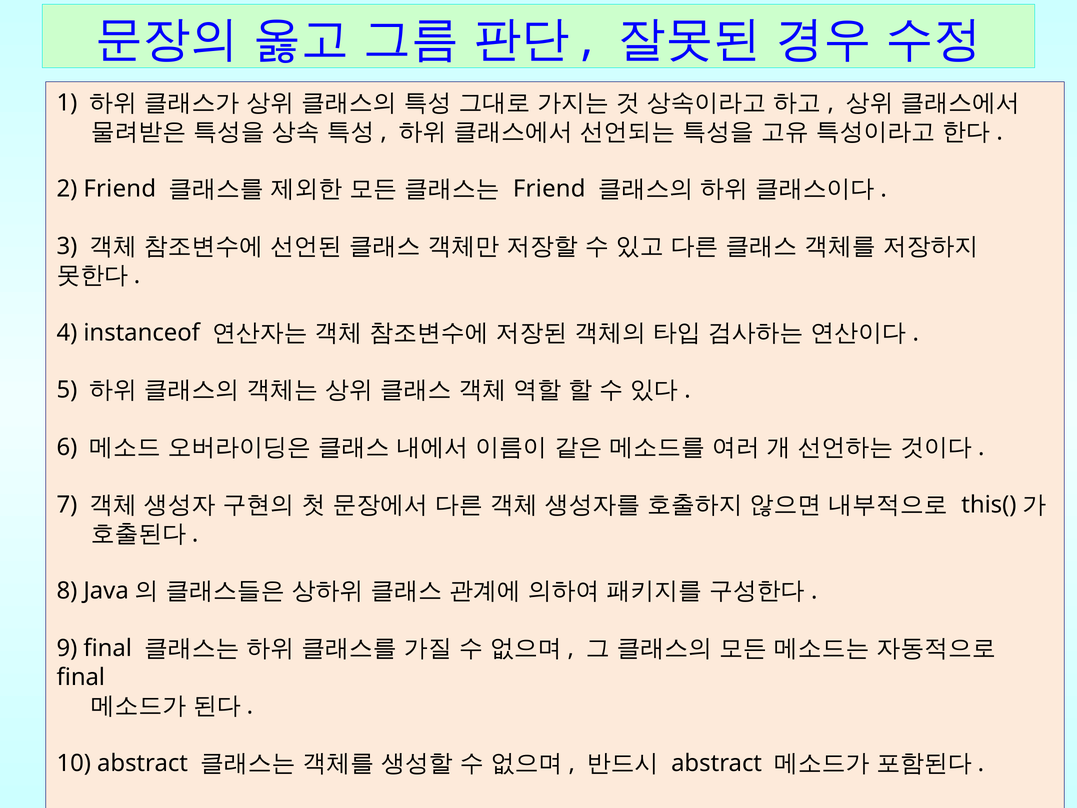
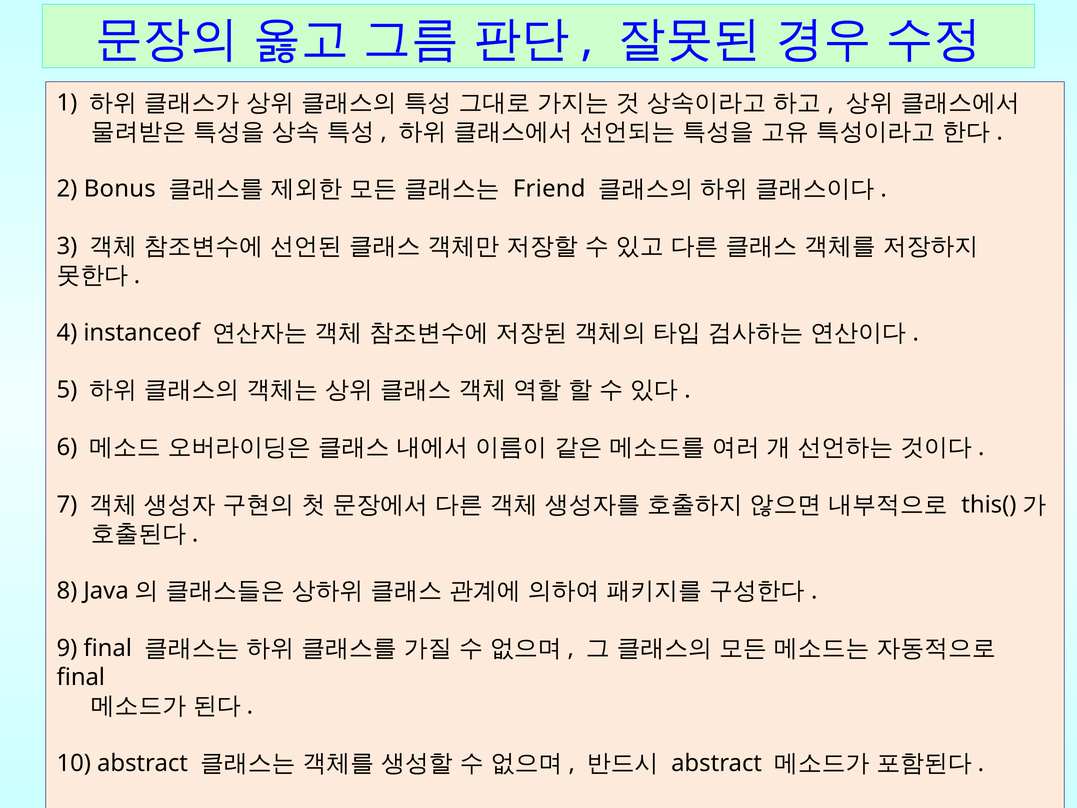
2 Friend: Friend -> Bonus
